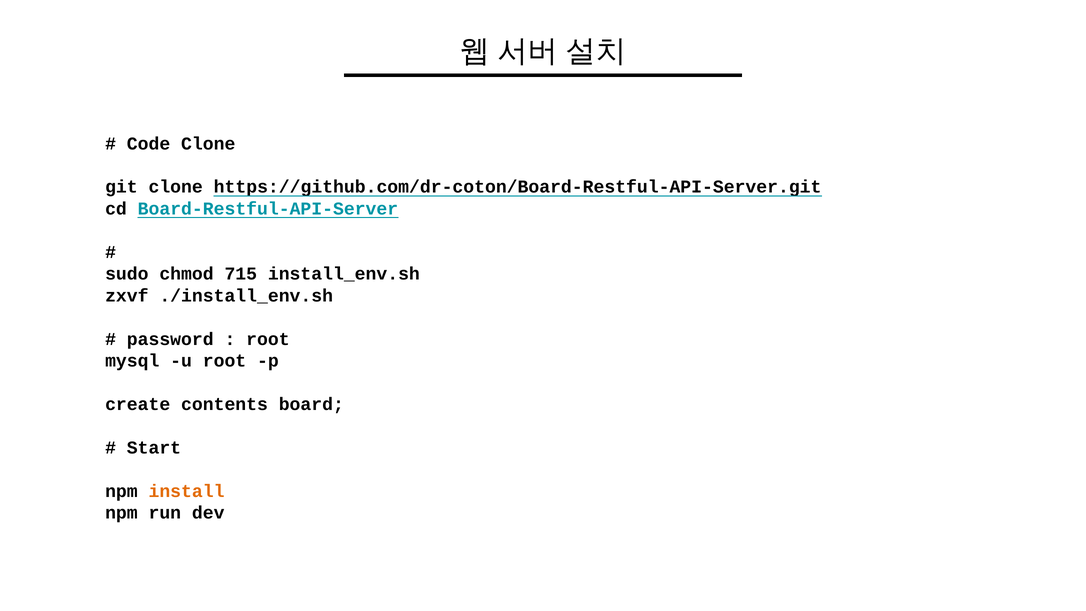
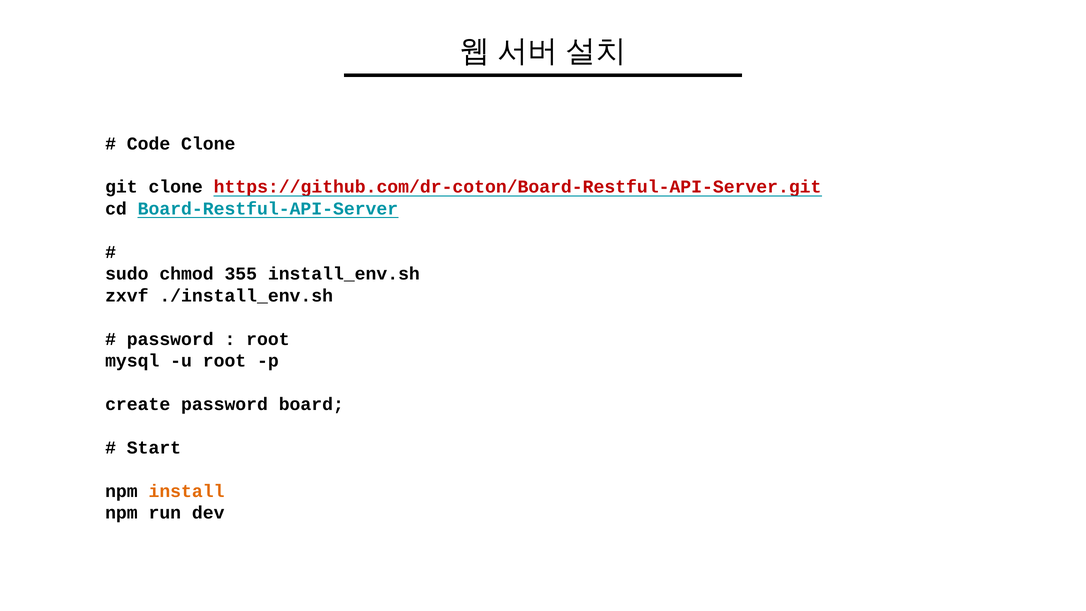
https://github.com/dr-coton/Board-Restful-API-Server.git colour: black -> red
715: 715 -> 355
create contents: contents -> password
